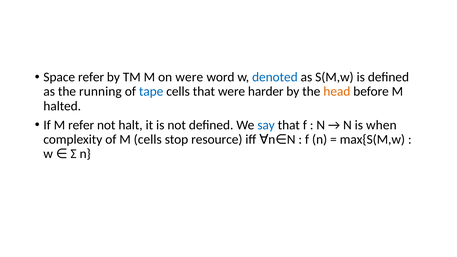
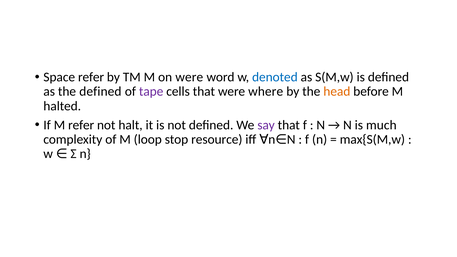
the running: running -> defined
tape colour: blue -> purple
harder: harder -> where
say colour: blue -> purple
when: when -> much
M cells: cells -> loop
